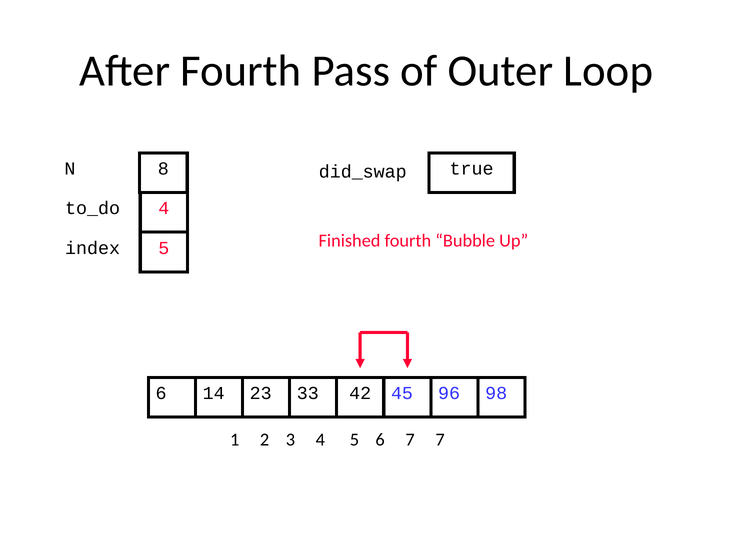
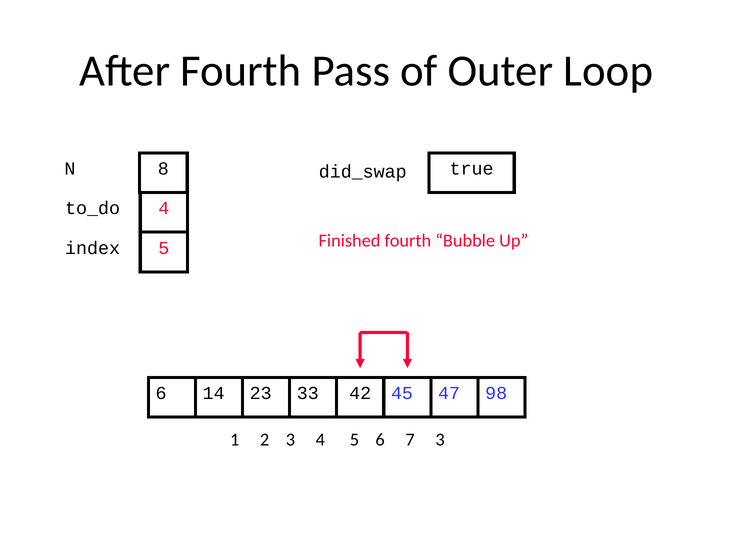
96: 96 -> 47
7 7: 7 -> 3
